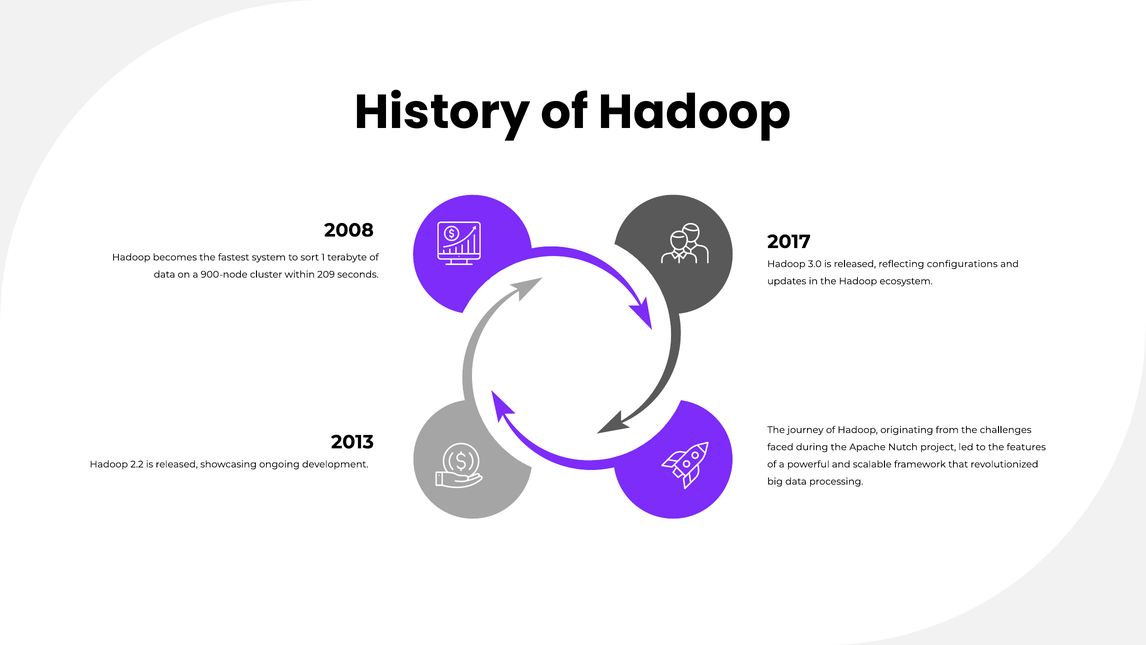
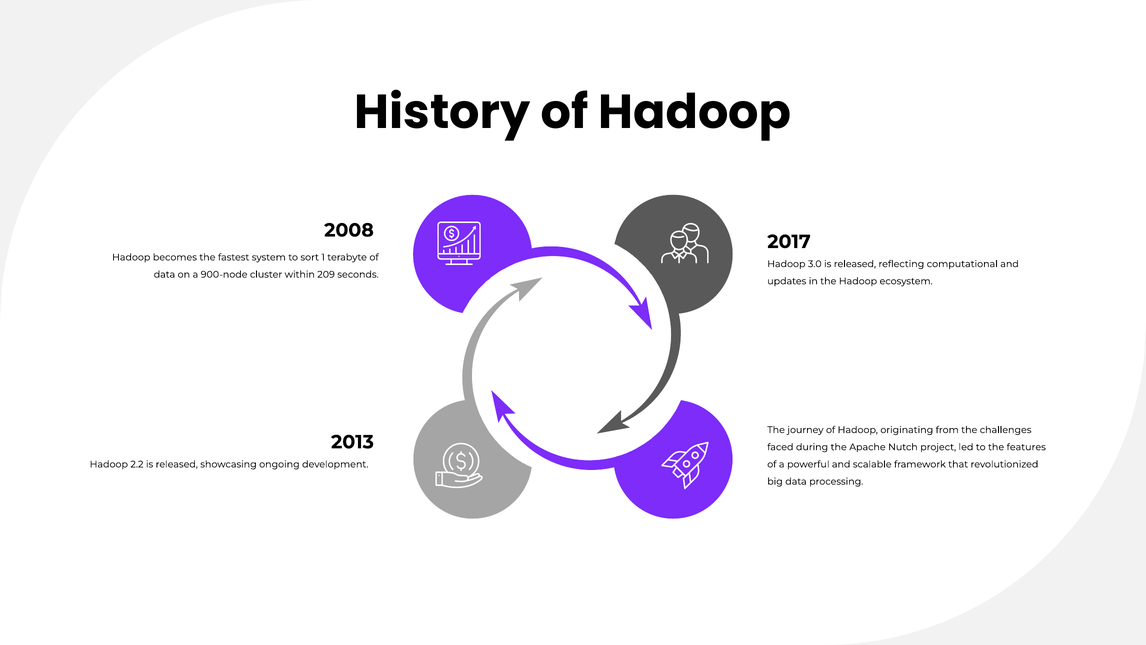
configurations: configurations -> computational
